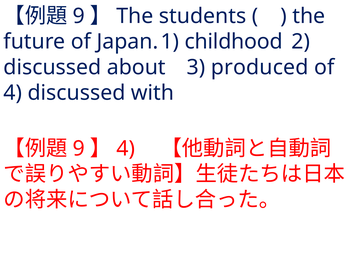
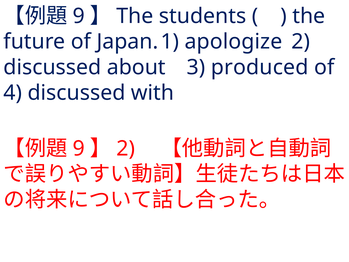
childhood: childhood -> apologize
4 at (126, 148): 4 -> 2
